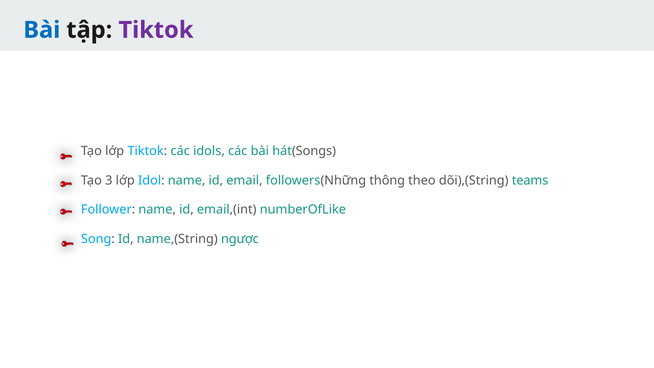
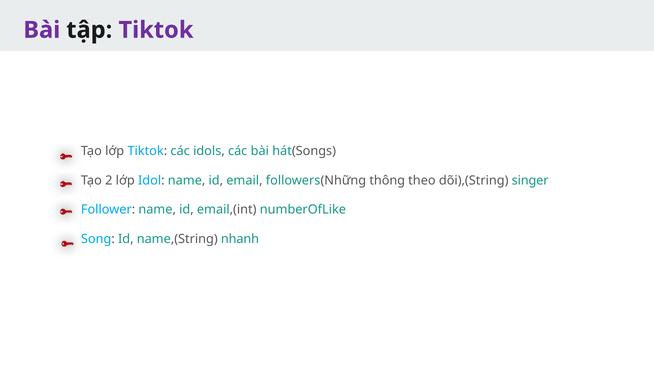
Bài at (42, 30) colour: blue -> purple
3: 3 -> 2
teams: teams -> singer
ngược: ngược -> nhanh
